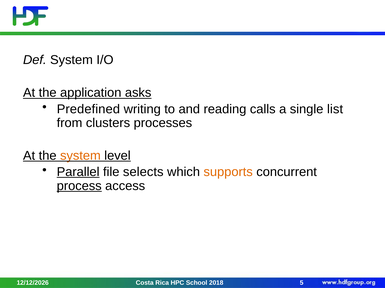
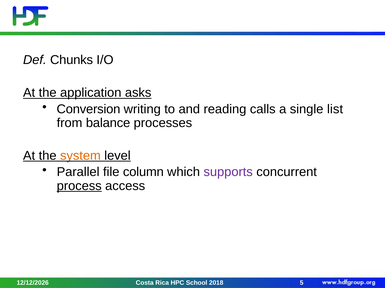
Def System: System -> Chunks
Predefined: Predefined -> Conversion
clusters: clusters -> balance
Parallel underline: present -> none
selects: selects -> column
supports colour: orange -> purple
